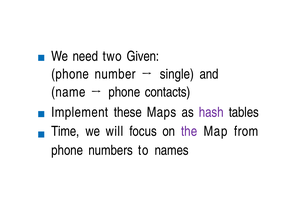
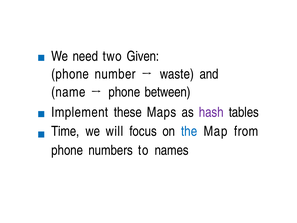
single: single -> waste
contacts: contacts -> between
the colour: purple -> blue
